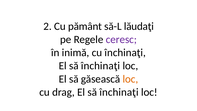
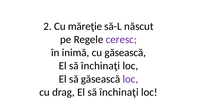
pământ: pământ -> măreţie
lăudaţi: lăudaţi -> născut
cu închinaţi: închinaţi -> găsească
loc at (130, 79) colour: orange -> purple
